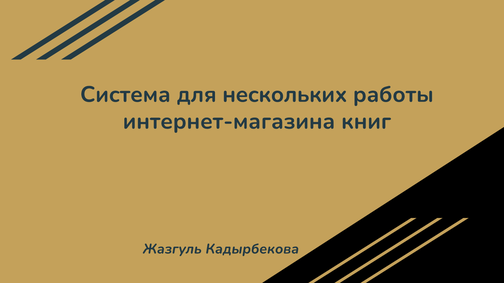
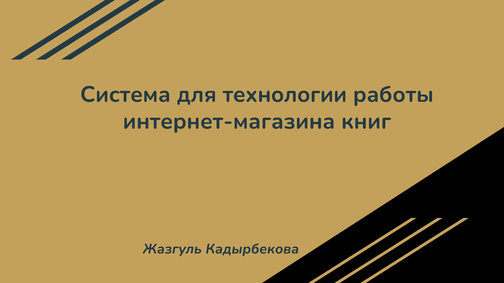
нескольких: нескольких -> технологии
